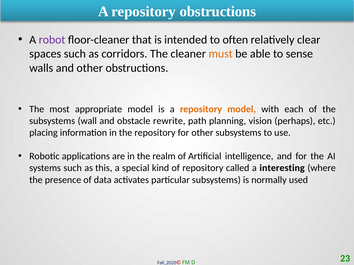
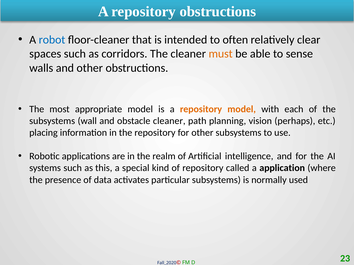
robot colour: purple -> blue
obstacle rewrite: rewrite -> cleaner
interesting: interesting -> application
